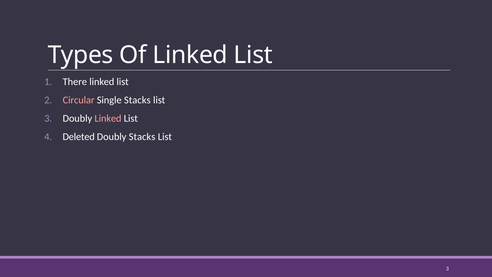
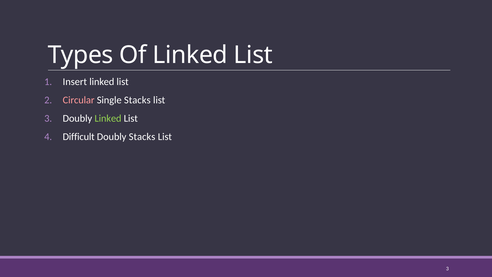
There: There -> Insert
Linked at (108, 118) colour: pink -> light green
Deleted: Deleted -> Difficult
